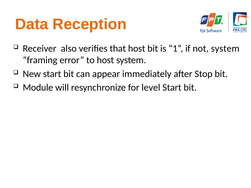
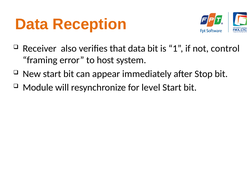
that host: host -> data
not system: system -> control
